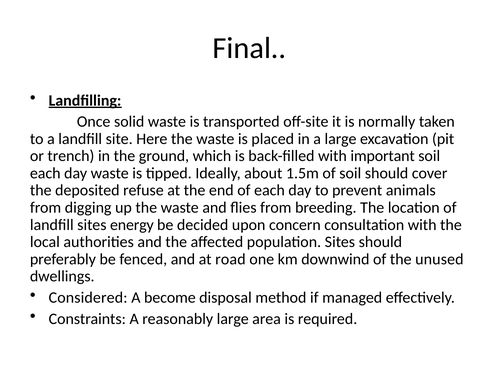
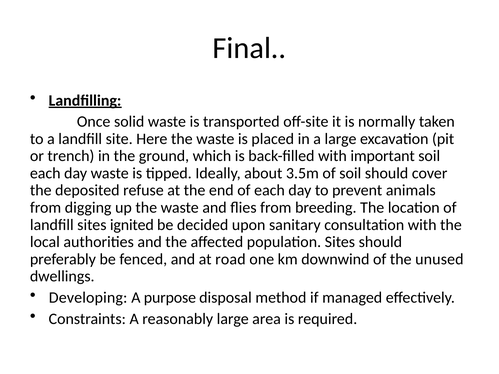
1.5m: 1.5m -> 3.5m
energy: energy -> ignited
concern: concern -> sanitary
Considered: Considered -> Developing
become: become -> purpose
